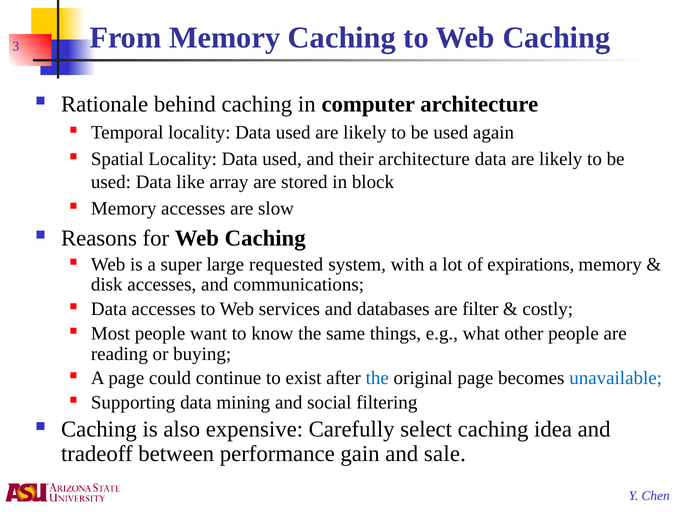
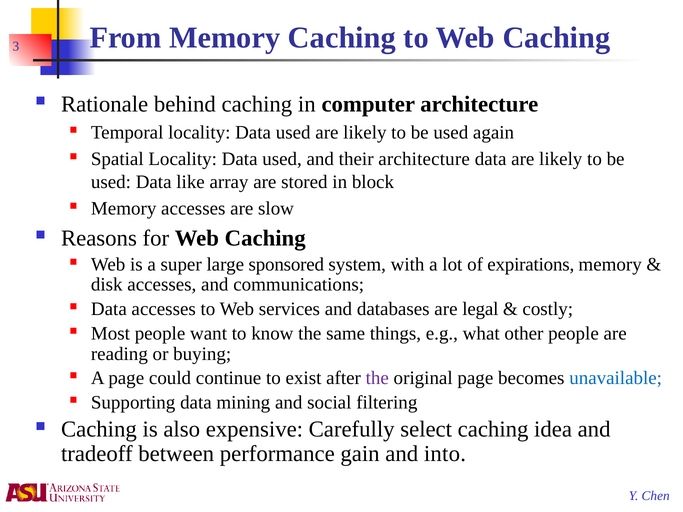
requested: requested -> sponsored
filter: filter -> legal
the at (377, 378) colour: blue -> purple
sale: sale -> into
